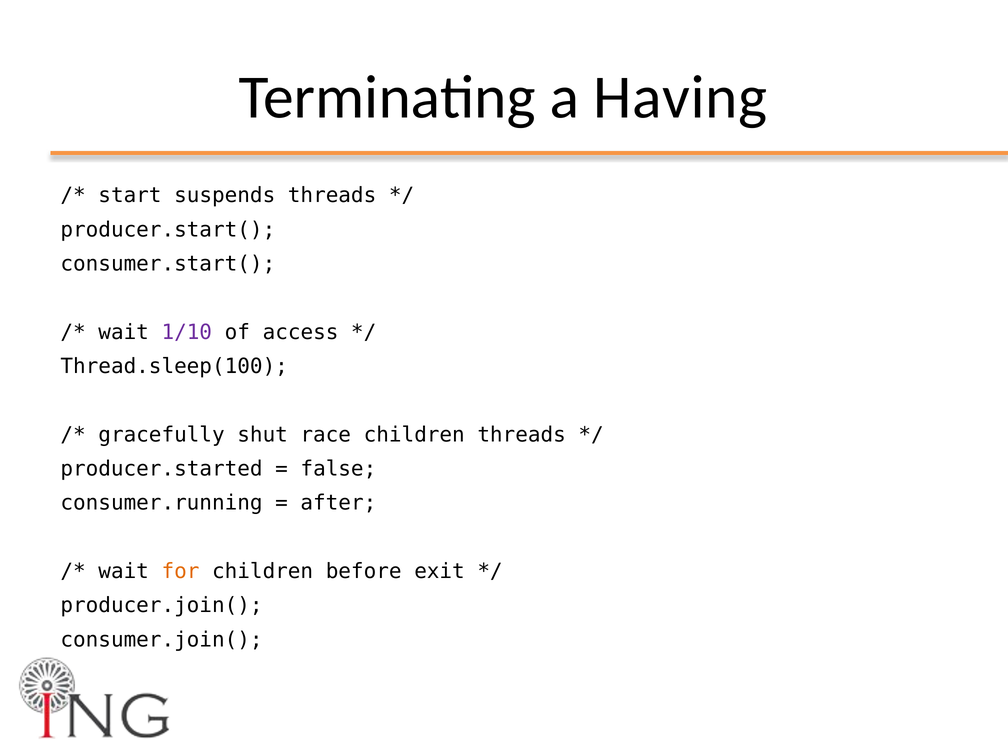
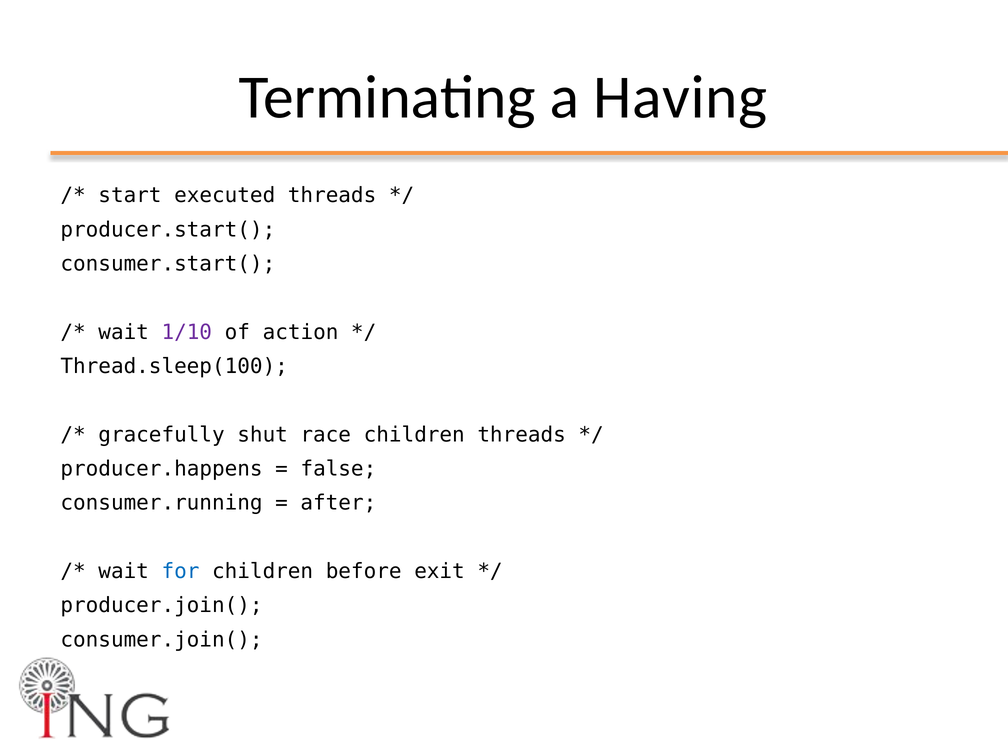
suspends: suspends -> executed
access: access -> action
producer.started: producer.started -> producer.happens
for colour: orange -> blue
